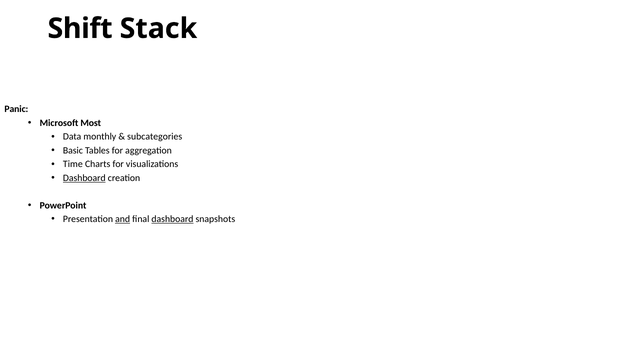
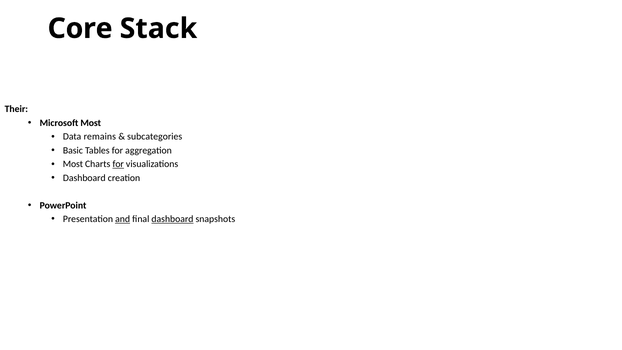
Shift: Shift -> Core
Panic: Panic -> Their
monthly: monthly -> remains
Time at (73, 164): Time -> Most
for at (118, 164) underline: none -> present
Dashboard at (84, 178) underline: present -> none
